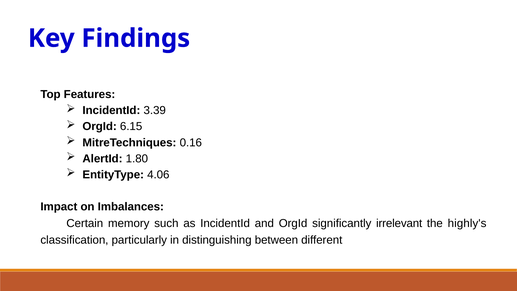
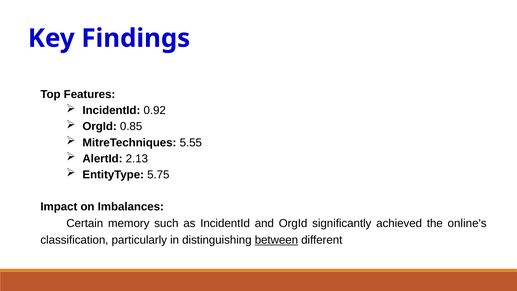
3.39: 3.39 -> 0.92
6.15: 6.15 -> 0.85
0.16: 0.16 -> 5.55
1.80: 1.80 -> 2.13
4.06: 4.06 -> 5.75
irrelevant: irrelevant -> achieved
highly's: highly's -> online's
between underline: none -> present
